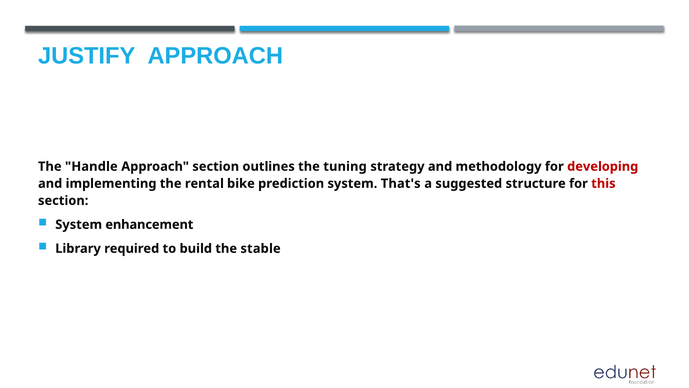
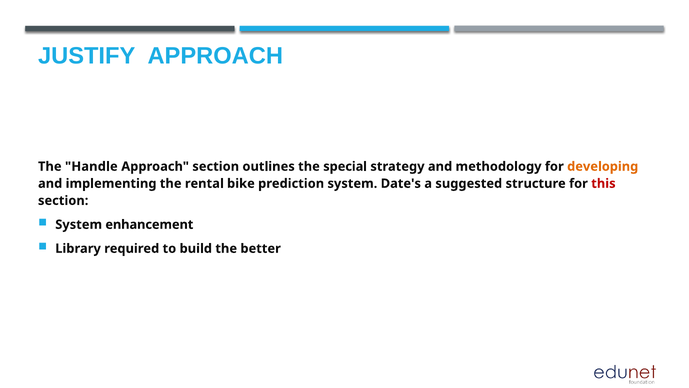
tuning: tuning -> special
developing colour: red -> orange
That's: That's -> Date's
stable: stable -> better
